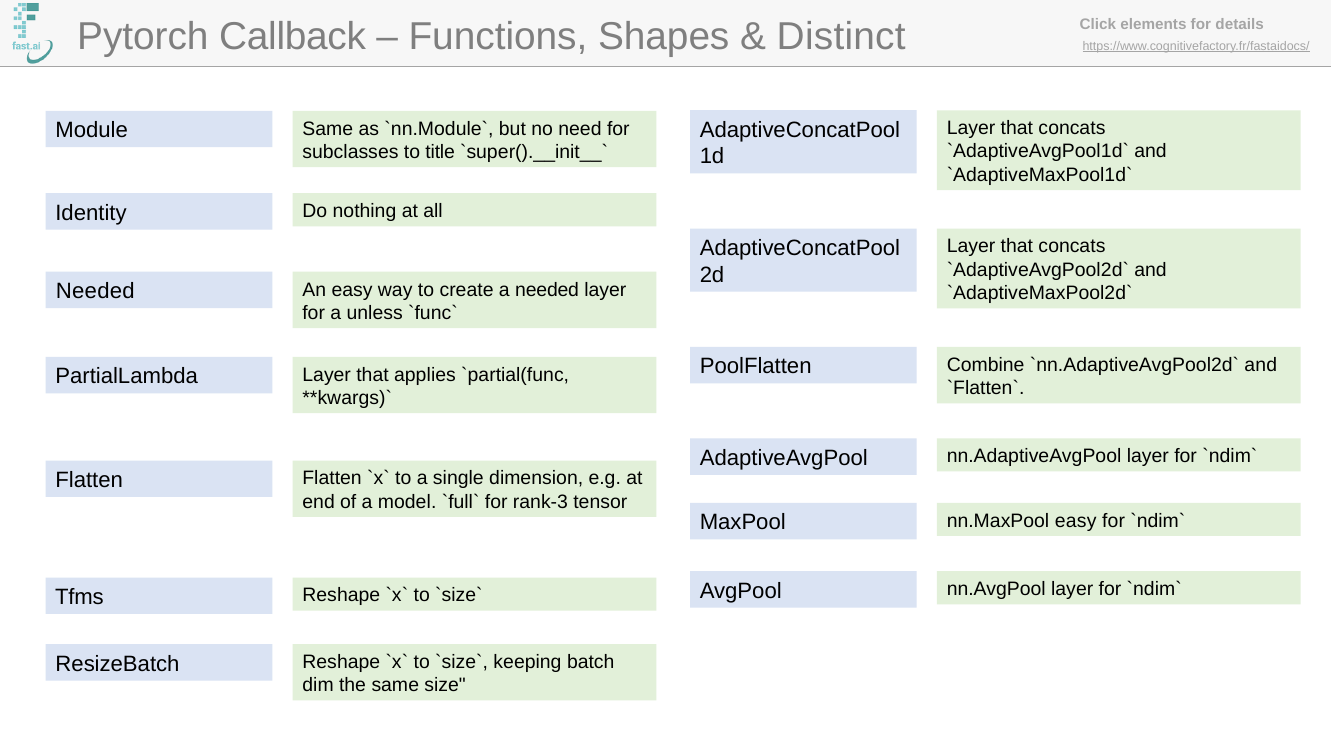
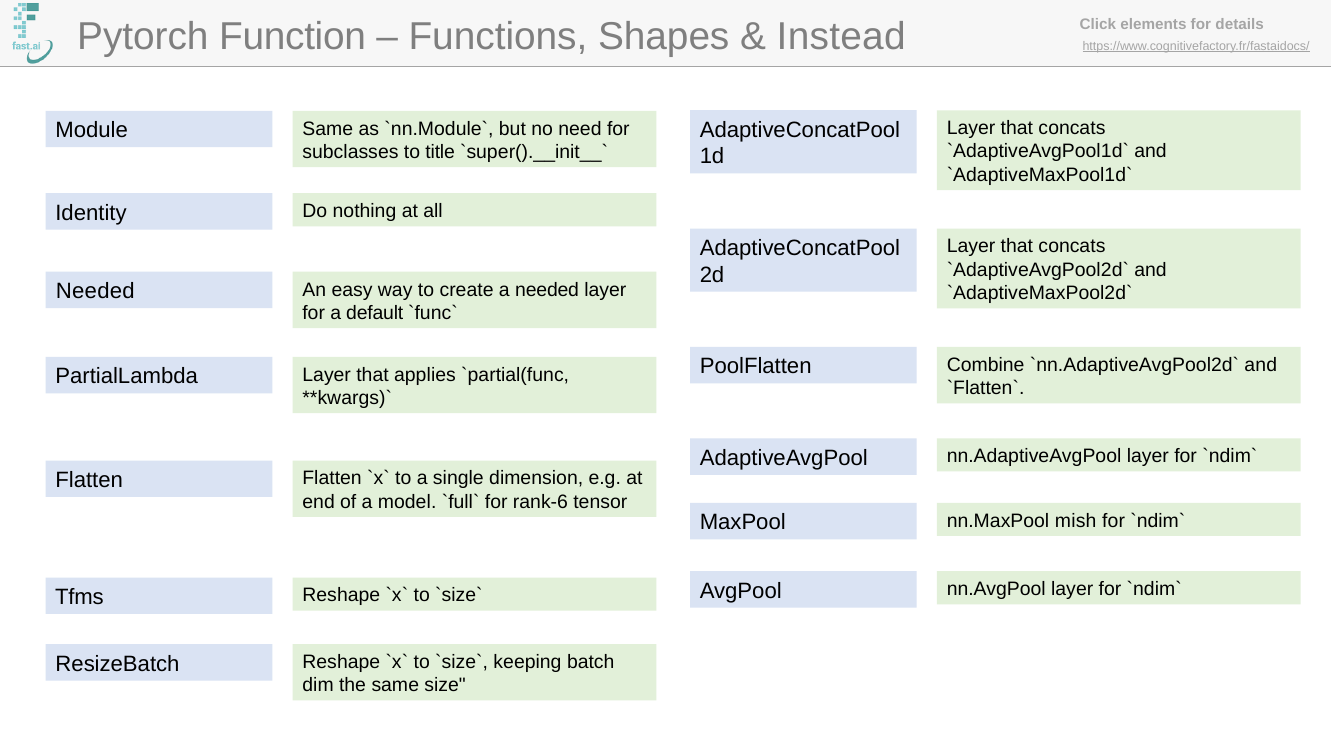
Callback: Callback -> Function
Distinct: Distinct -> Instead
unless: unless -> default
rank-3: rank-3 -> rank-6
nn.MaxPool easy: easy -> mish
